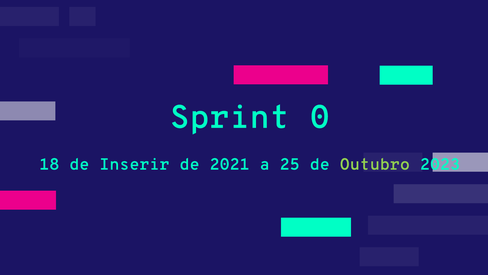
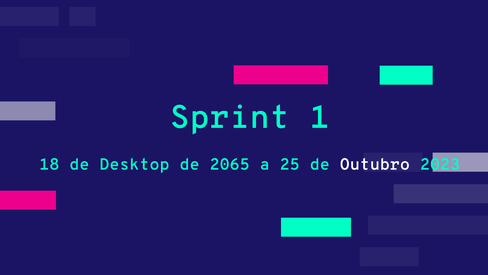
0: 0 -> 1
Inserir: Inserir -> Desktop
2021: 2021 -> 2065
Outubro colour: light green -> white
